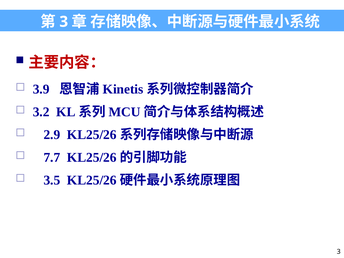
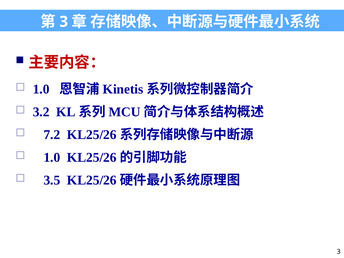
3.9 at (41, 89): 3.9 -> 1.0
2.9: 2.9 -> 7.2
7.7 at (52, 158): 7.7 -> 1.0
